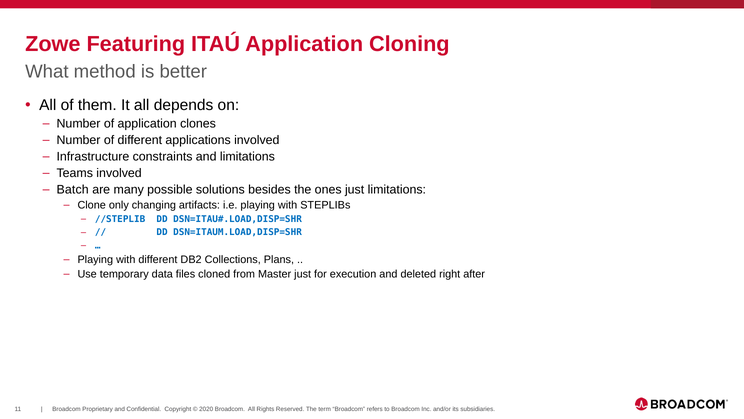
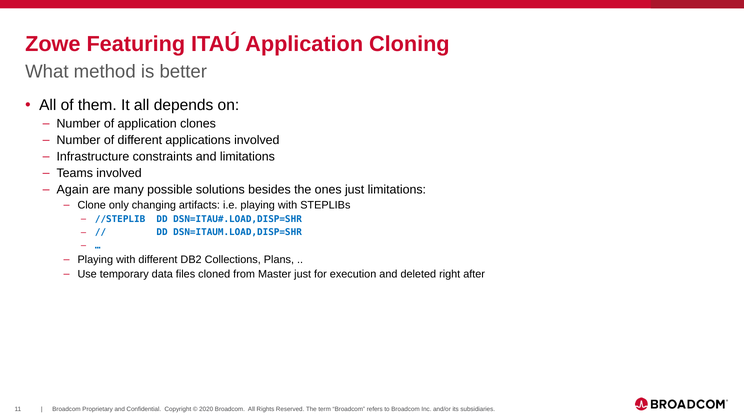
Batch: Batch -> Again
